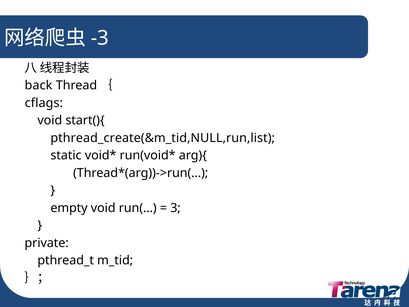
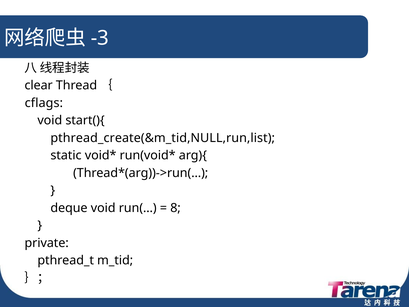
back: back -> clear
empty: empty -> deque
3: 3 -> 8
